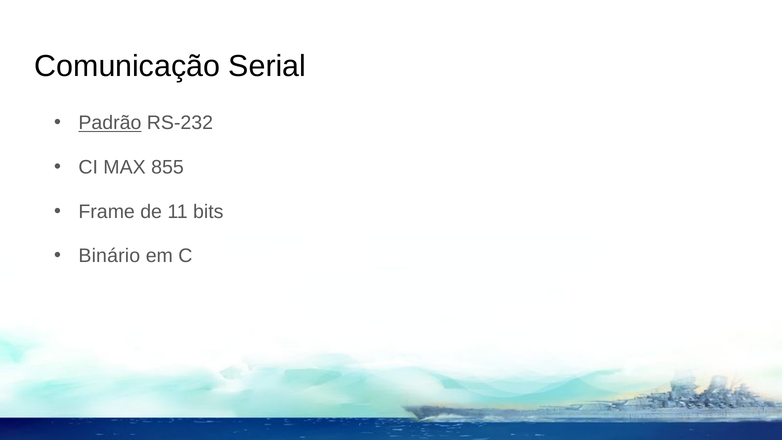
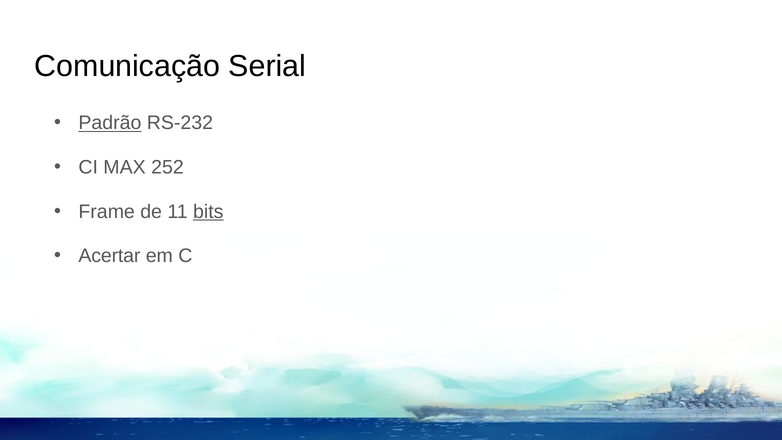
855: 855 -> 252
bits underline: none -> present
Binário: Binário -> Acertar
